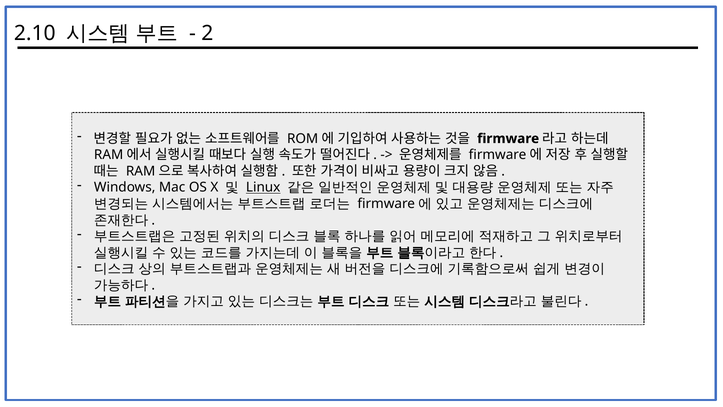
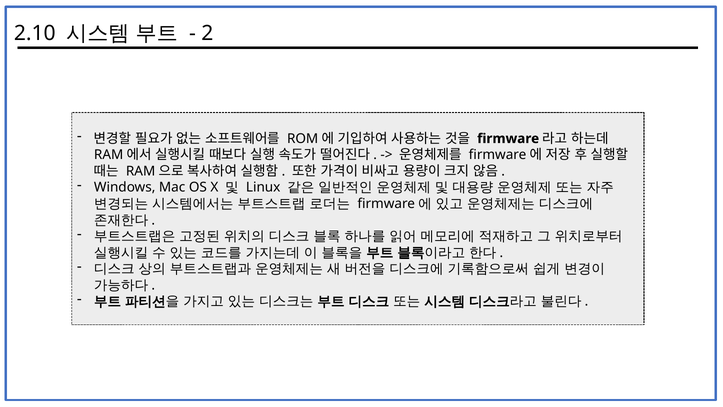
Linux underline: present -> none
